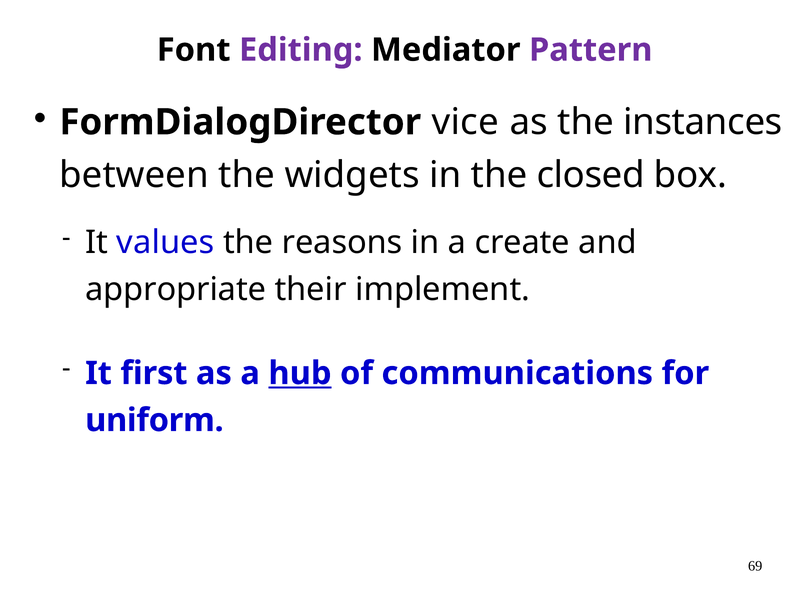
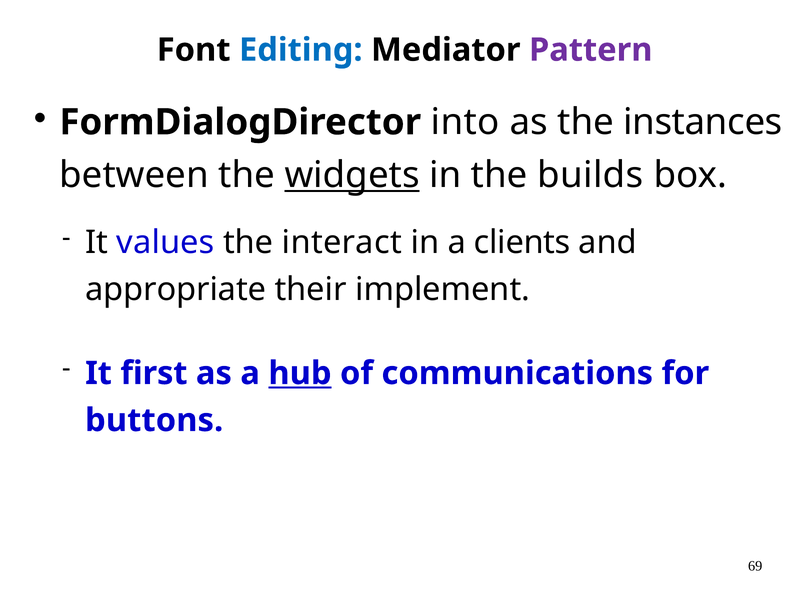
Editing colour: purple -> blue
vice: vice -> into
widgets underline: none -> present
closed: closed -> builds
reasons: reasons -> interact
create: create -> clients
uniform: uniform -> buttons
